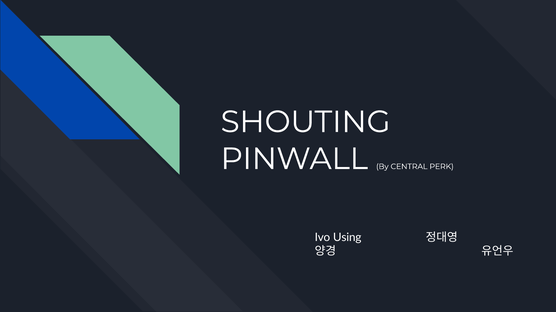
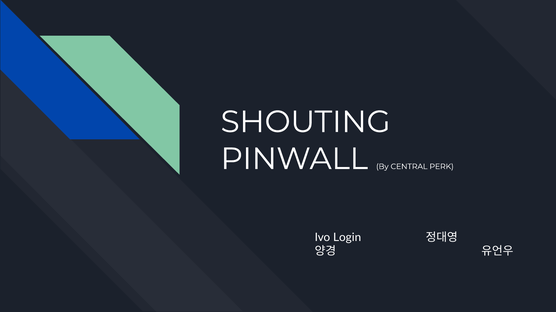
Using: Using -> Login
